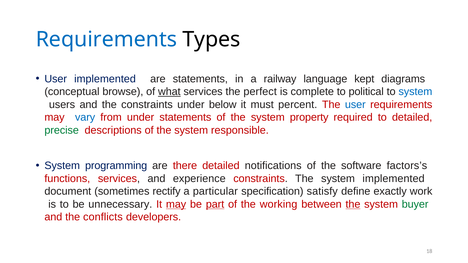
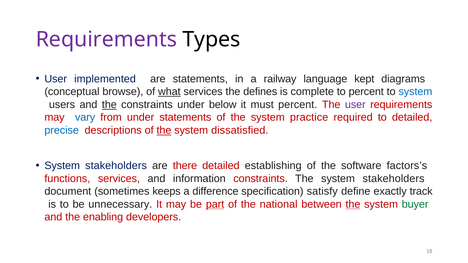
Requirements at (106, 39) colour: blue -> purple
perfect: perfect -> defines
to political: political -> percent
the at (109, 105) underline: none -> present
user at (355, 105) colour: blue -> purple
property: property -> practice
precise colour: green -> blue
the at (164, 130) underline: none -> present
responsible: responsible -> dissatisfied
programming at (116, 166): programming -> stakeholders
notifications: notifications -> establishing
experience: experience -> information
The system implemented: implemented -> stakeholders
rectify: rectify -> keeps
particular: particular -> difference
work: work -> track
may at (176, 204) underline: present -> none
working: working -> national
conflicts: conflicts -> enabling
